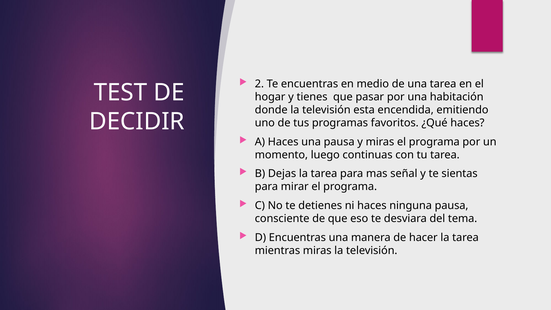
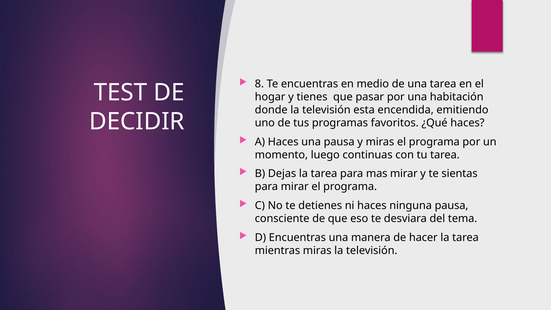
2: 2 -> 8
mas señal: señal -> mirar
